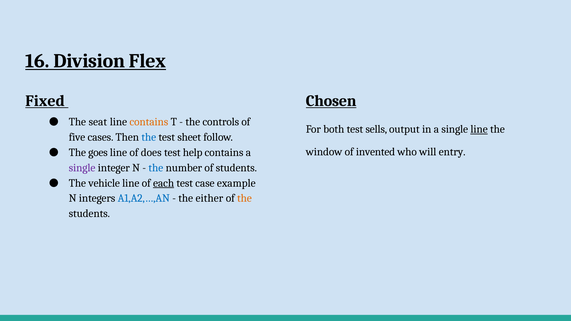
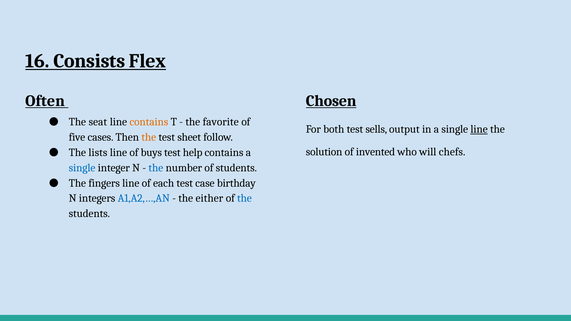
Division: Division -> Consists
Fixed: Fixed -> Often
controls: controls -> favorite
the at (149, 137) colour: blue -> orange
goes: goes -> lists
does: does -> buys
window: window -> solution
entry: entry -> chefs
single at (82, 168) colour: purple -> blue
vehicle: vehicle -> fingers
each underline: present -> none
example: example -> birthday
the at (244, 198) colour: orange -> blue
